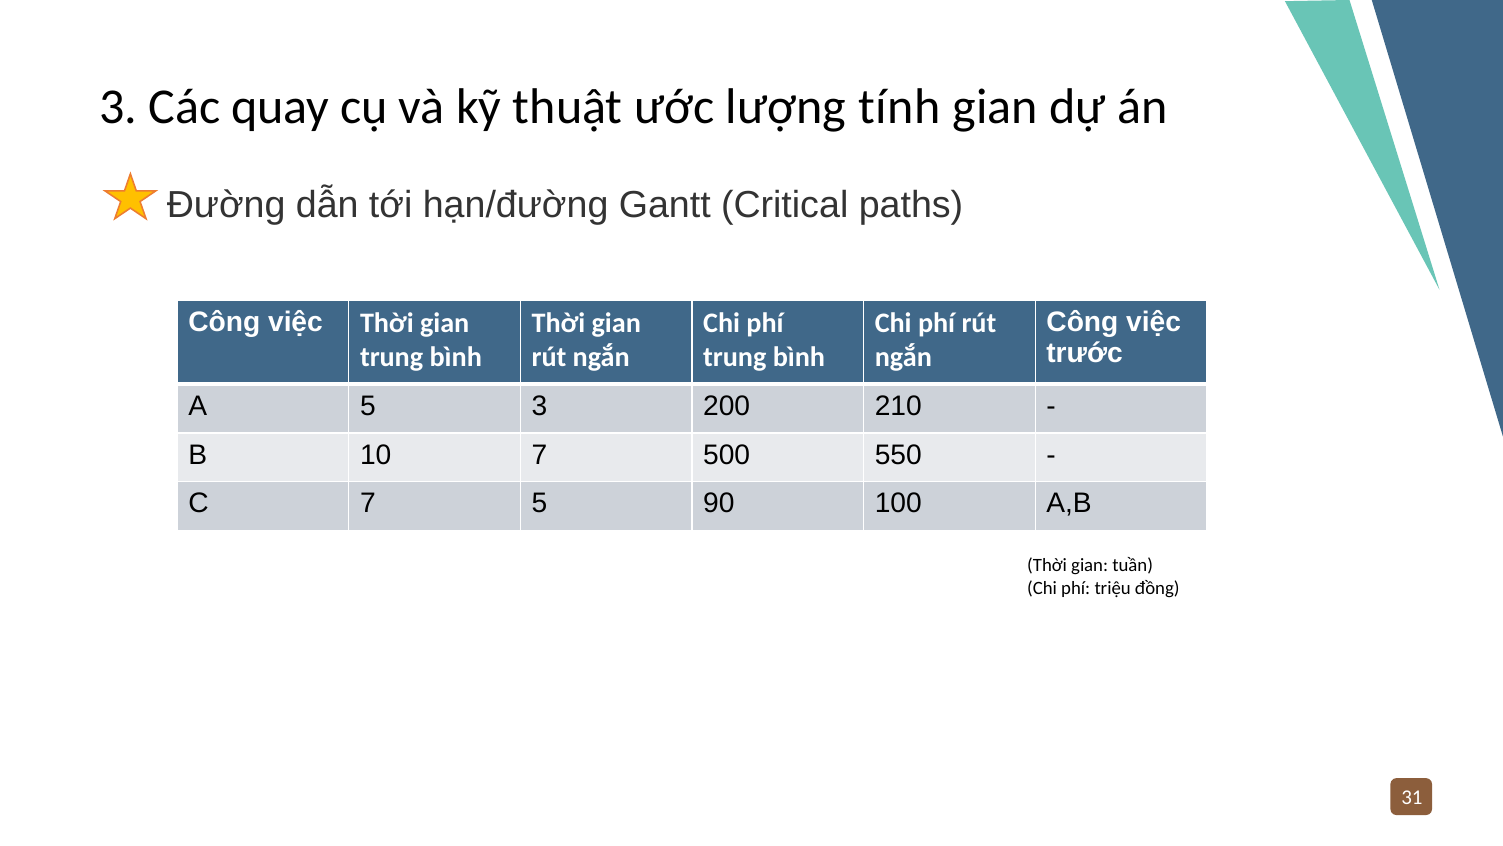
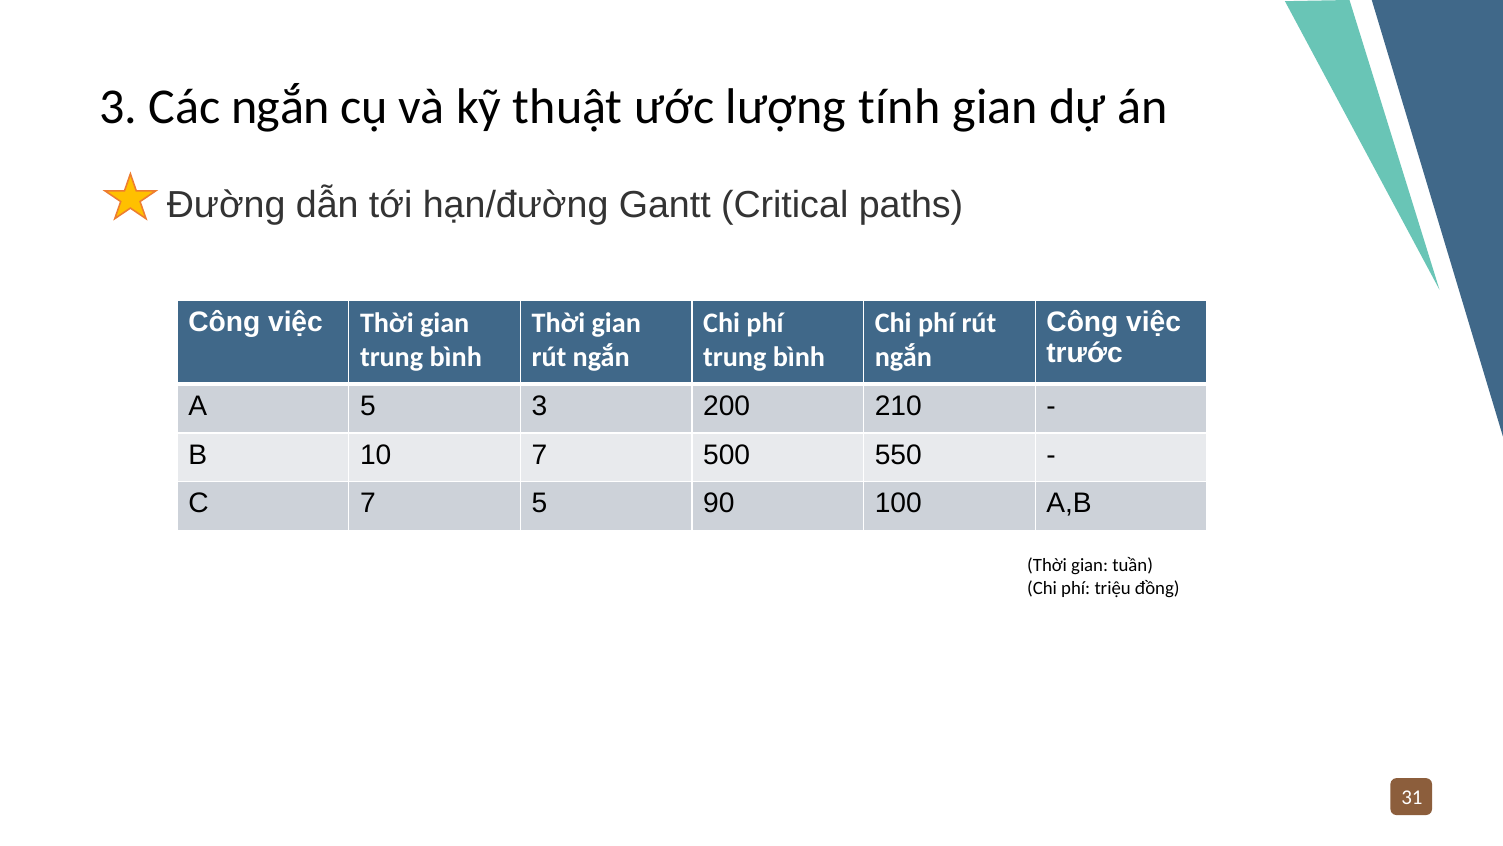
Các quay: quay -> ngắn
